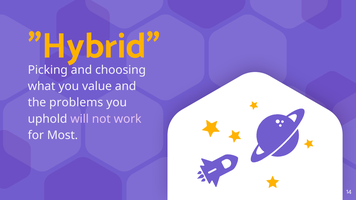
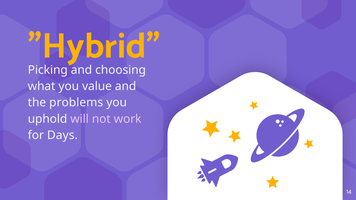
Most: Most -> Days
